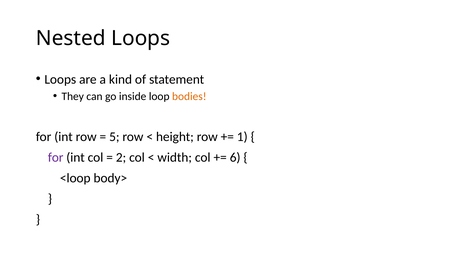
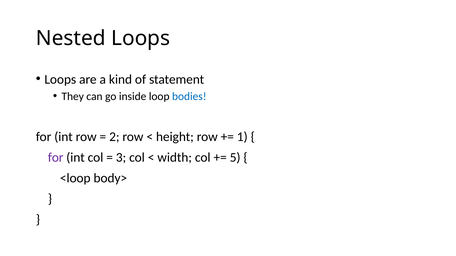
bodies colour: orange -> blue
5: 5 -> 2
2: 2 -> 3
6: 6 -> 5
